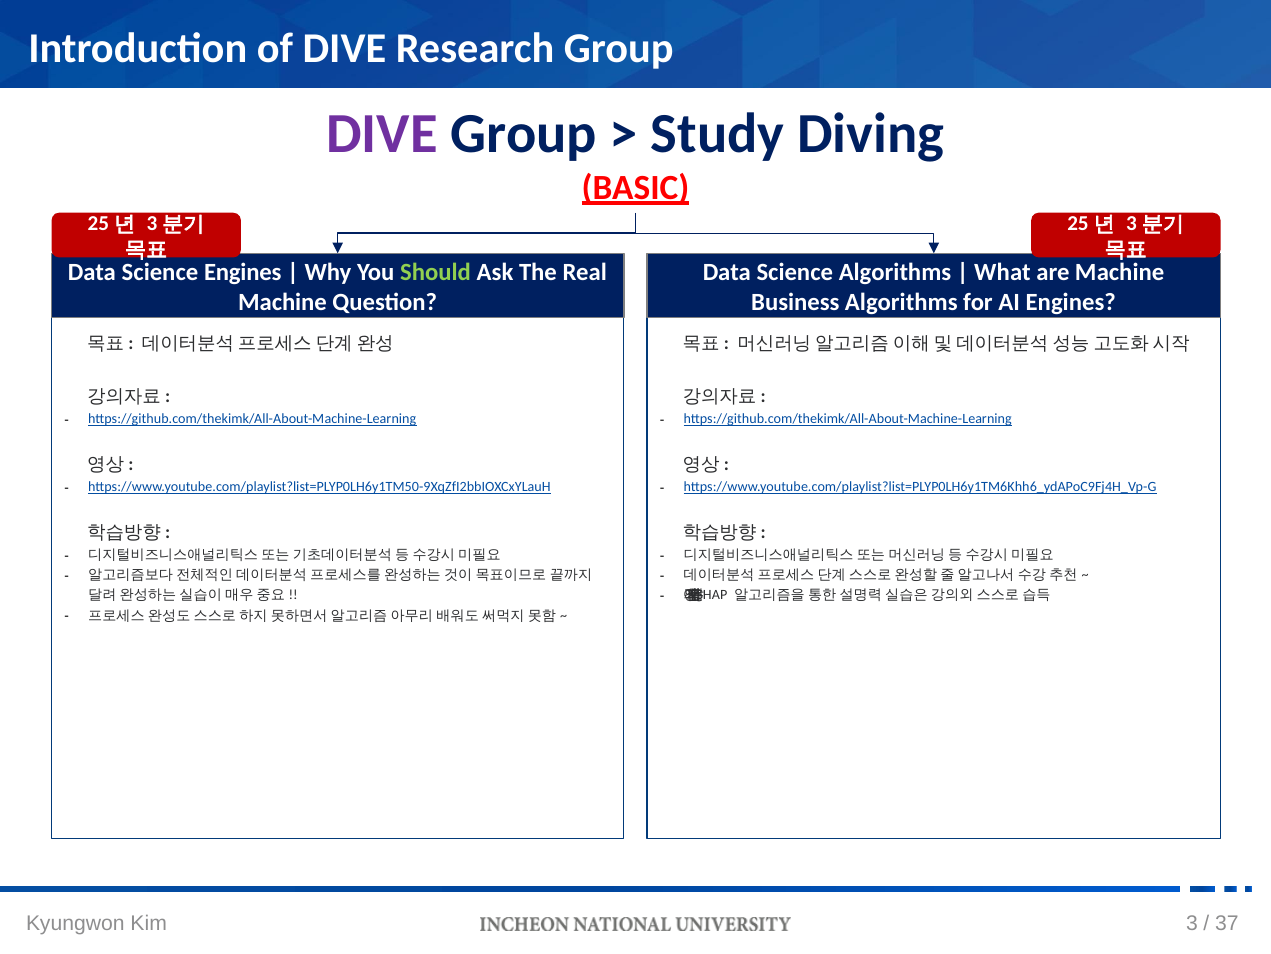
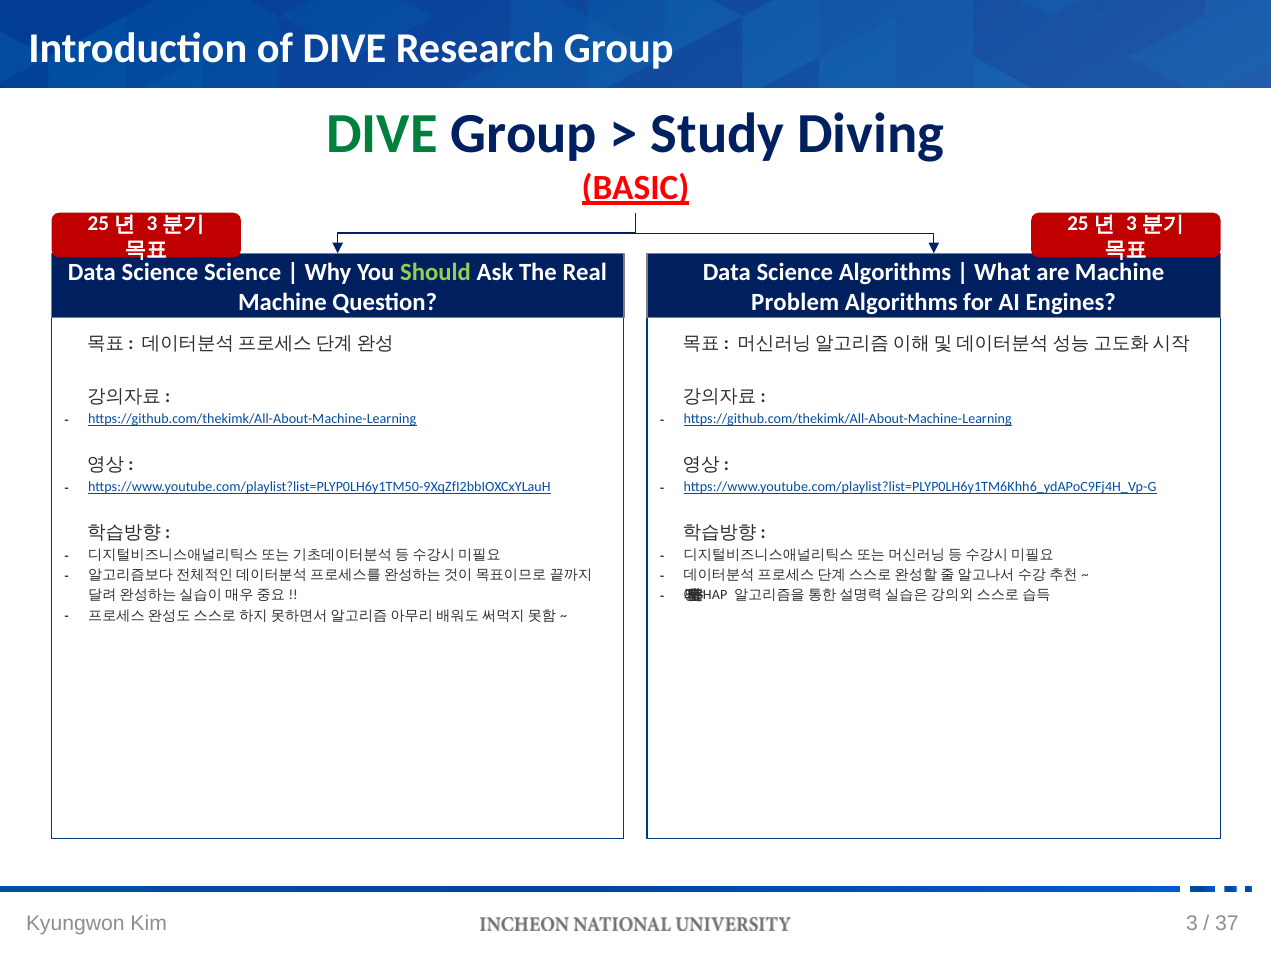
DIVE at (382, 134) colour: purple -> green
Science Engines: Engines -> Science
Business: Business -> Problem
